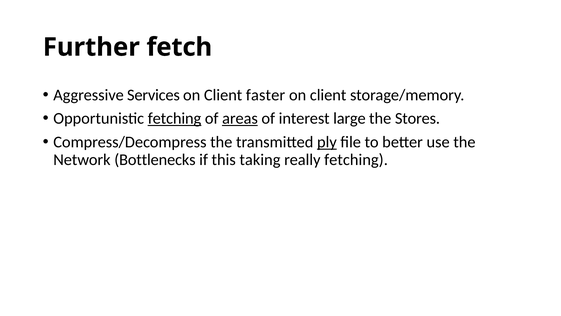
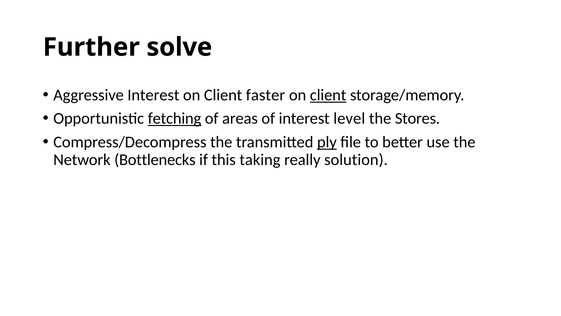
fetch: fetch -> solve
Aggressive Services: Services -> Interest
client at (328, 95) underline: none -> present
areas underline: present -> none
large: large -> level
really fetching: fetching -> solution
